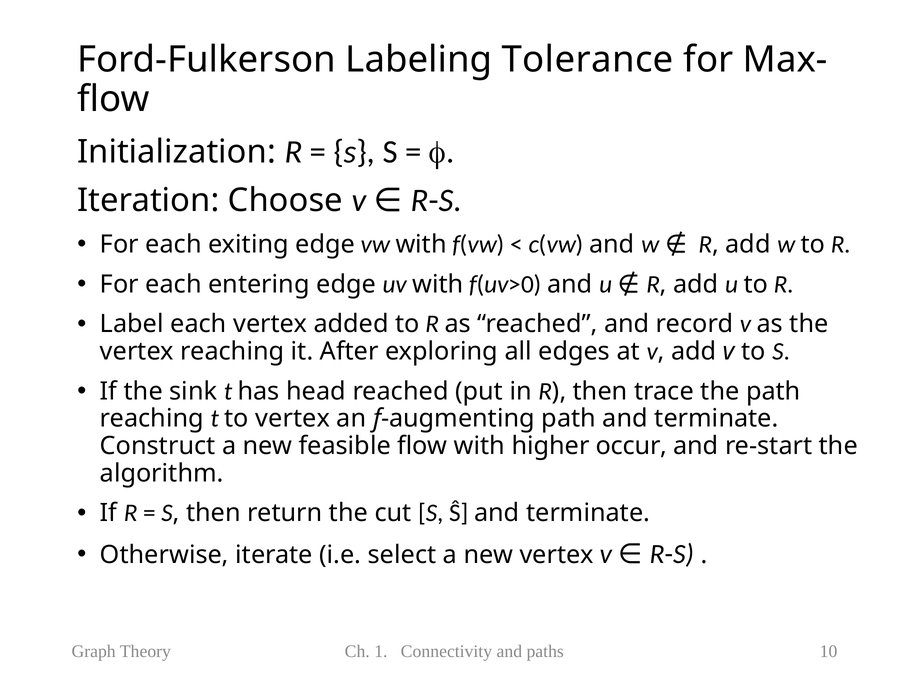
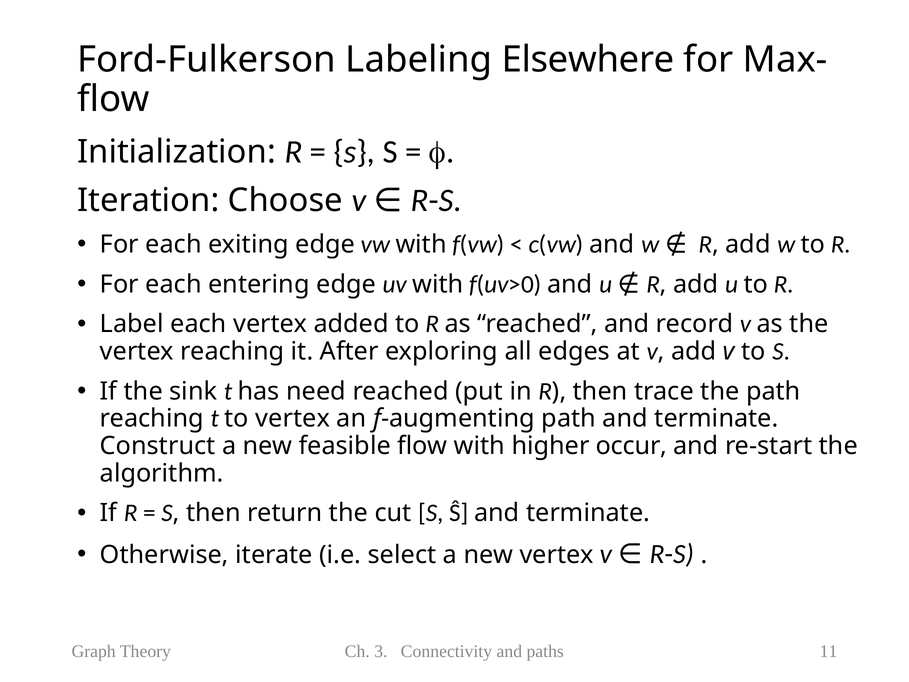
Tolerance: Tolerance -> Elsewhere
head: head -> need
1: 1 -> 3
10: 10 -> 11
